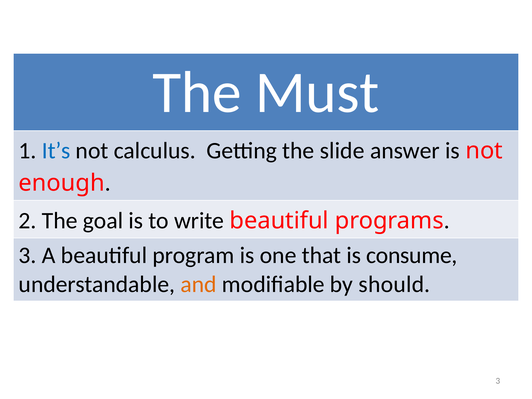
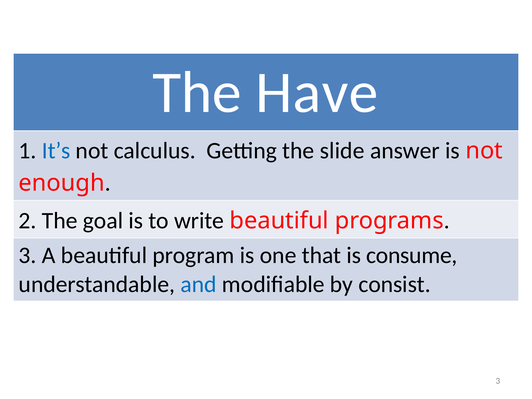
Must: Must -> Have
and colour: orange -> blue
should: should -> consist
